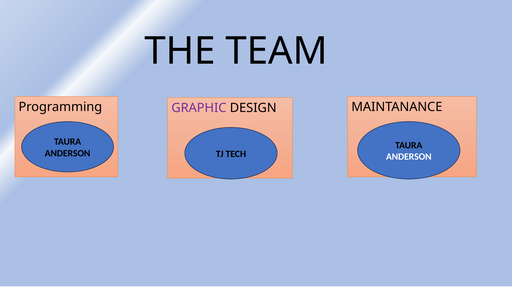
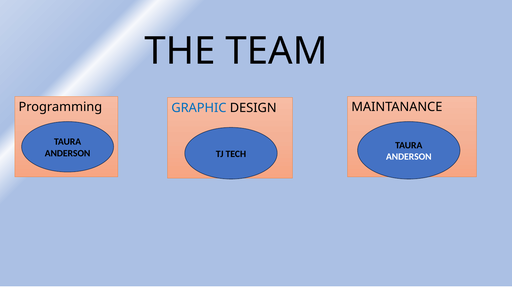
GRAPHIC colour: purple -> blue
